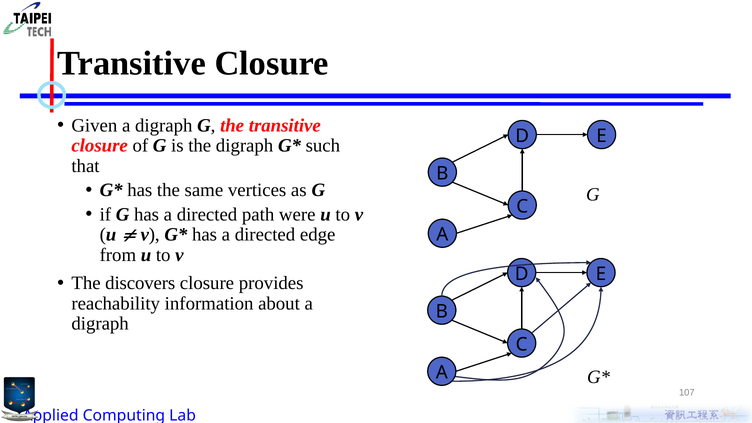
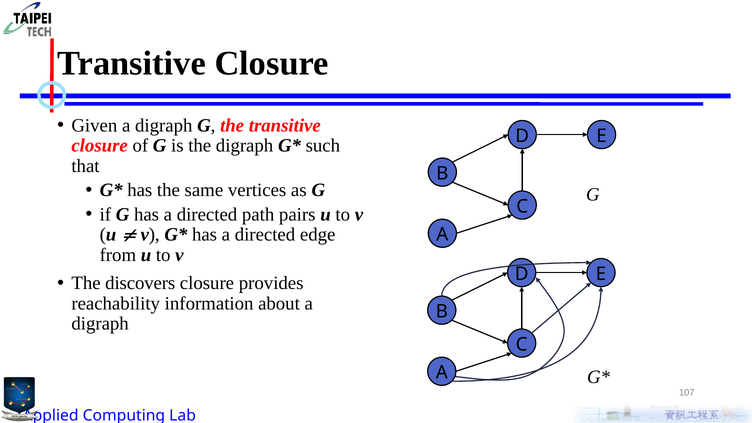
were: were -> pairs
